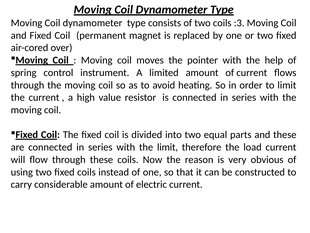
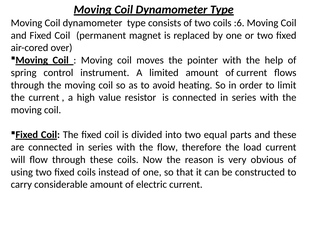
:3: :3 -> :6
the limit: limit -> flow
